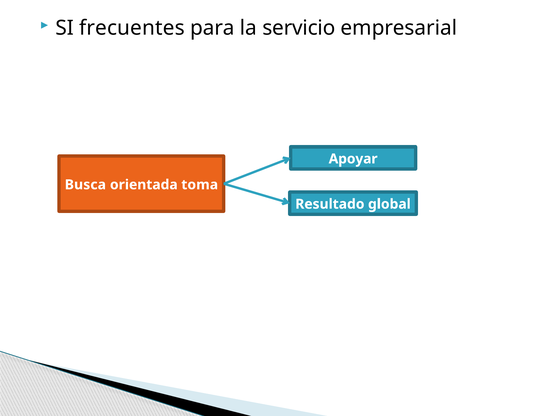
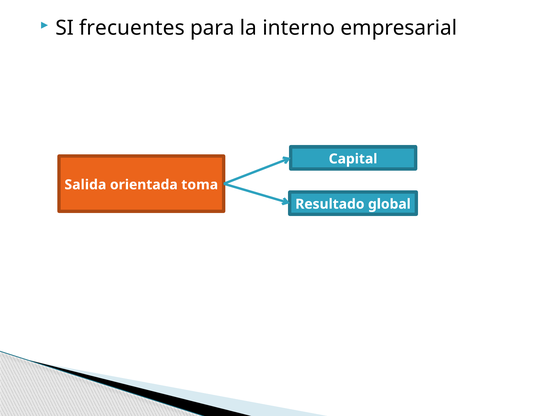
servicio: servicio -> interno
Apoyar: Apoyar -> Capital
Busca: Busca -> Salida
